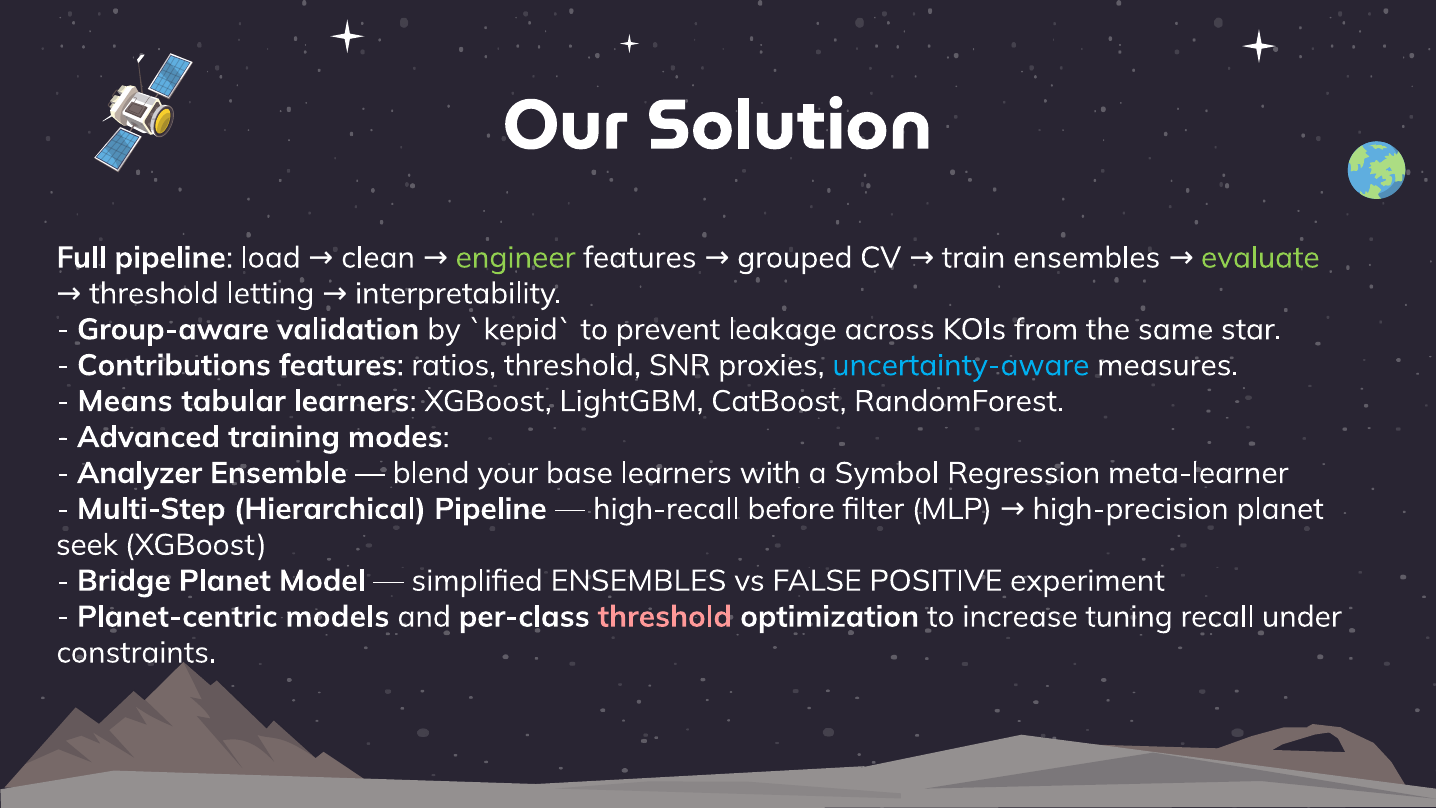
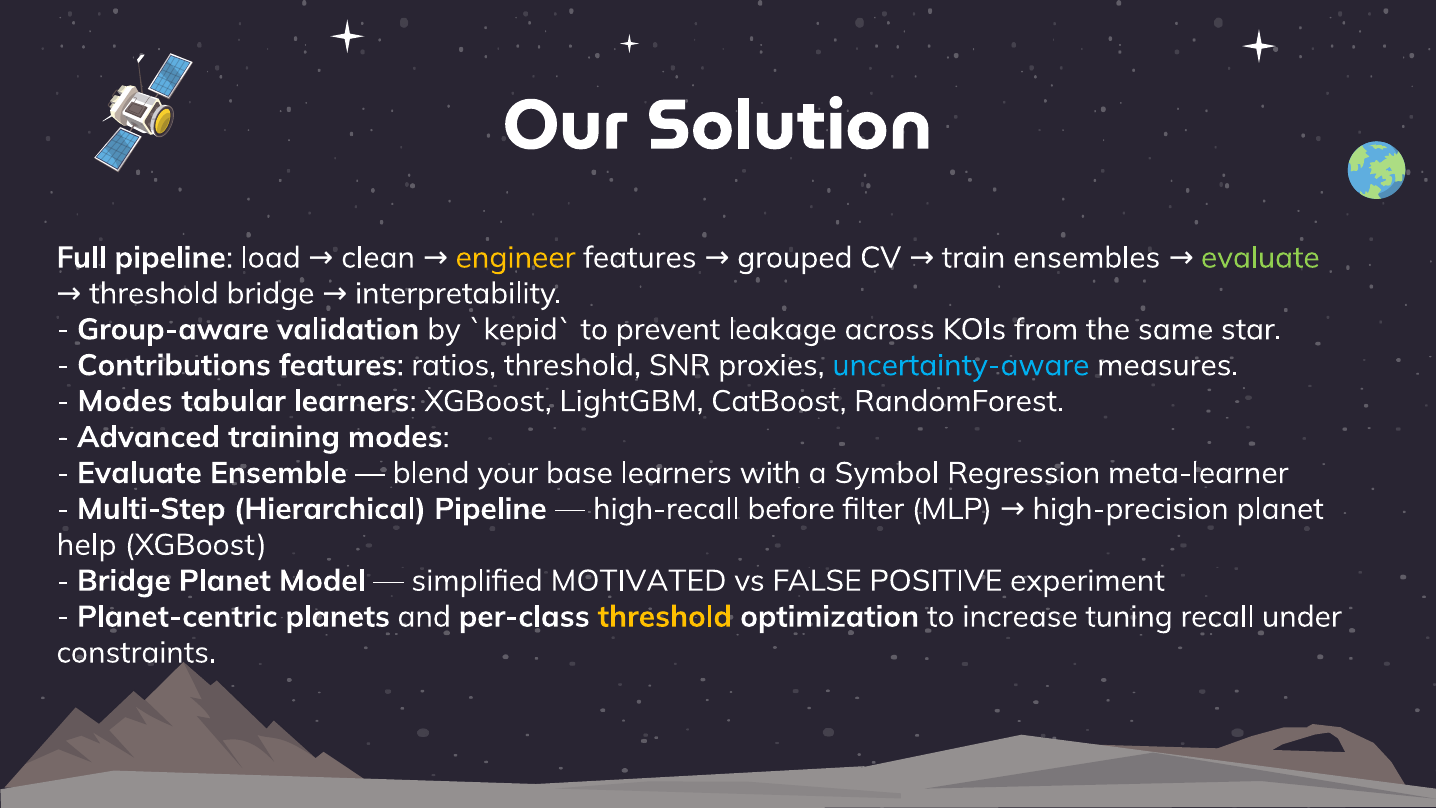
engineer colour: light green -> yellow
threshold letting: letting -> bridge
Means at (125, 401): Means -> Modes
Analyzer at (140, 473): Analyzer -> Evaluate
seek: seek -> help
simplified ENSEMBLES: ENSEMBLES -> MOTIVATED
models: models -> planets
threshold at (665, 617) colour: pink -> yellow
